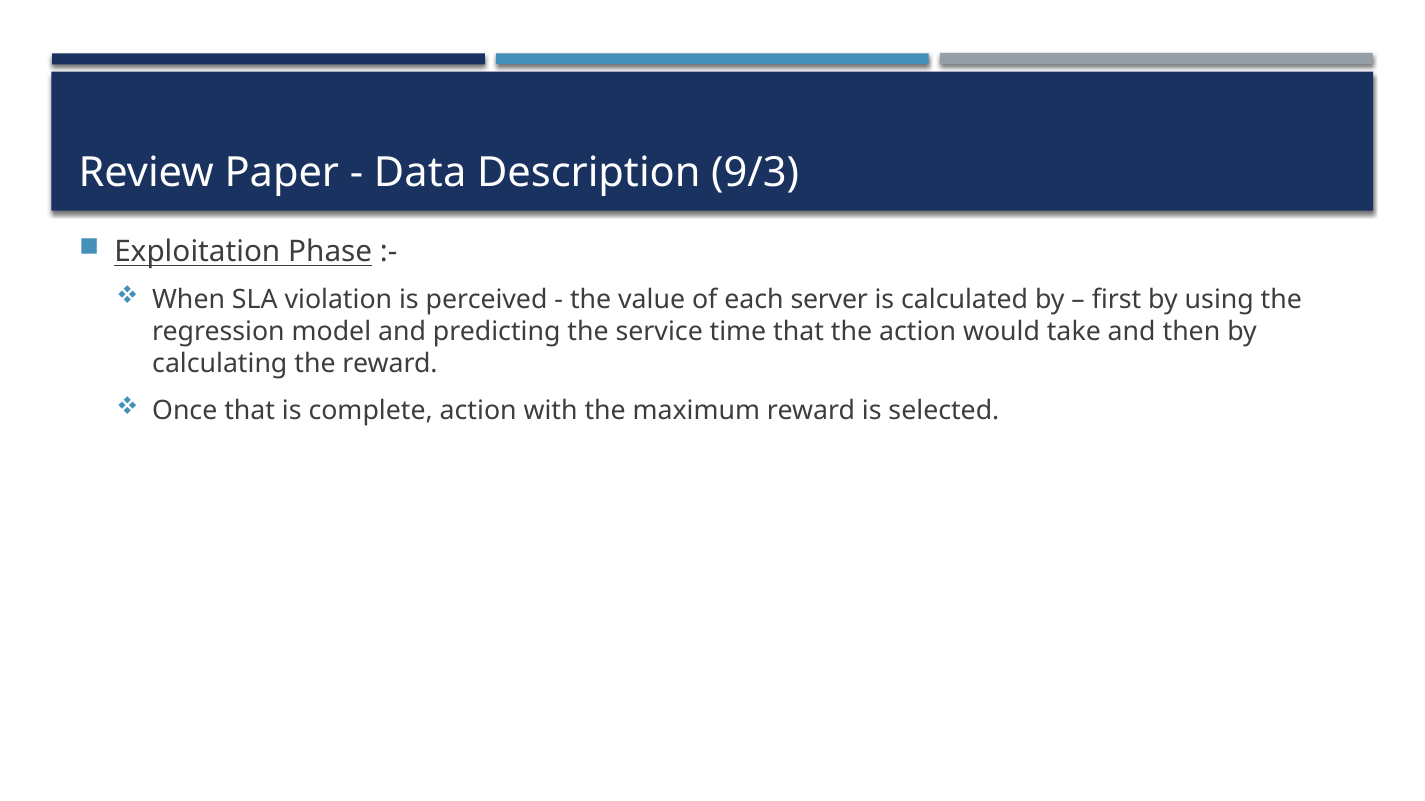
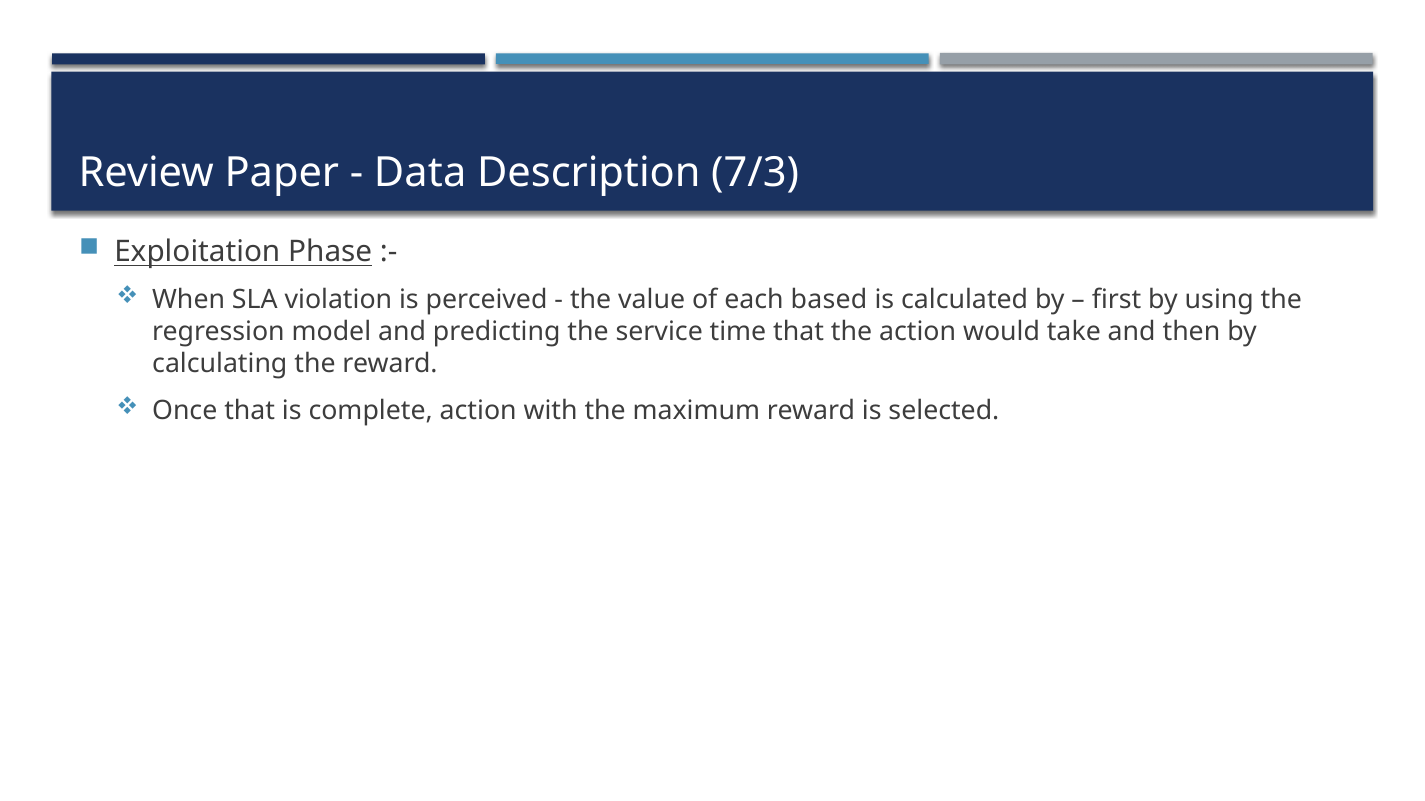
9/3: 9/3 -> 7/3
server: server -> based
